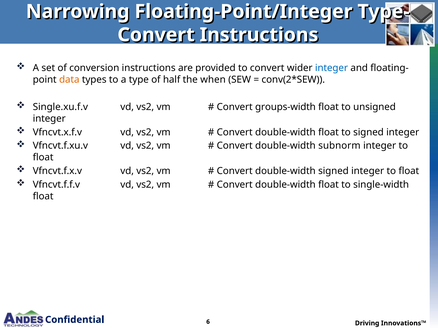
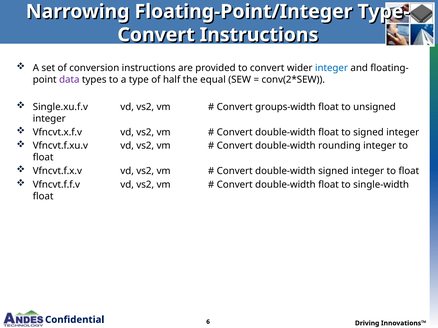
data colour: orange -> purple
when: when -> equal
subnorm: subnorm -> rounding
